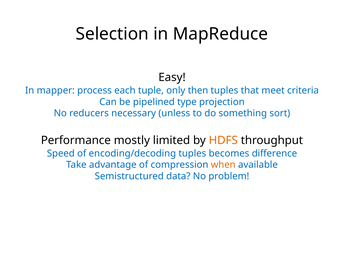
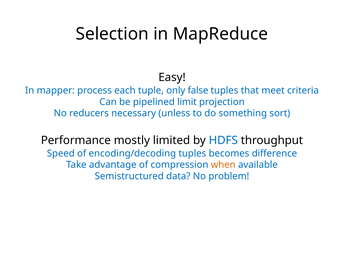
then: then -> false
type: type -> limit
HDFS colour: orange -> blue
